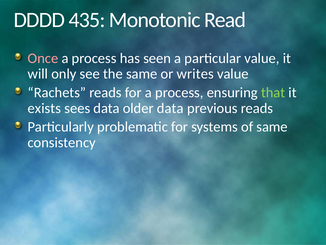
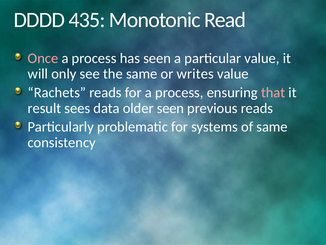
that colour: light green -> pink
exists: exists -> result
older data: data -> seen
